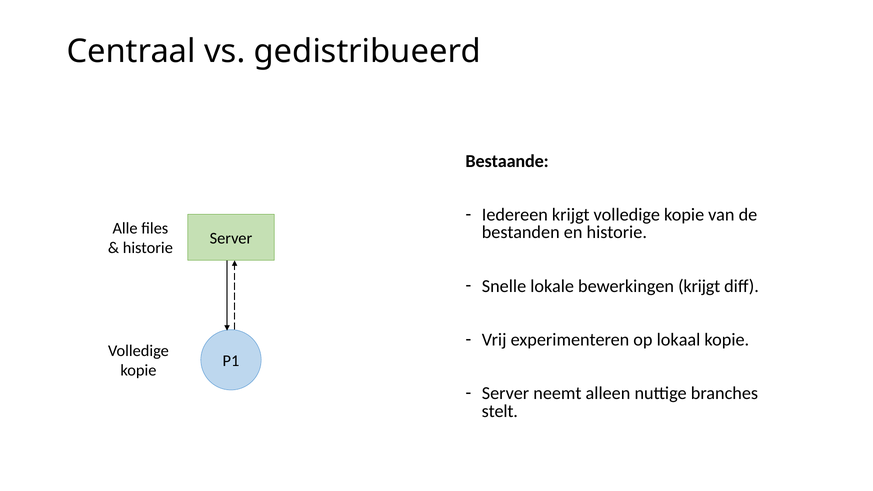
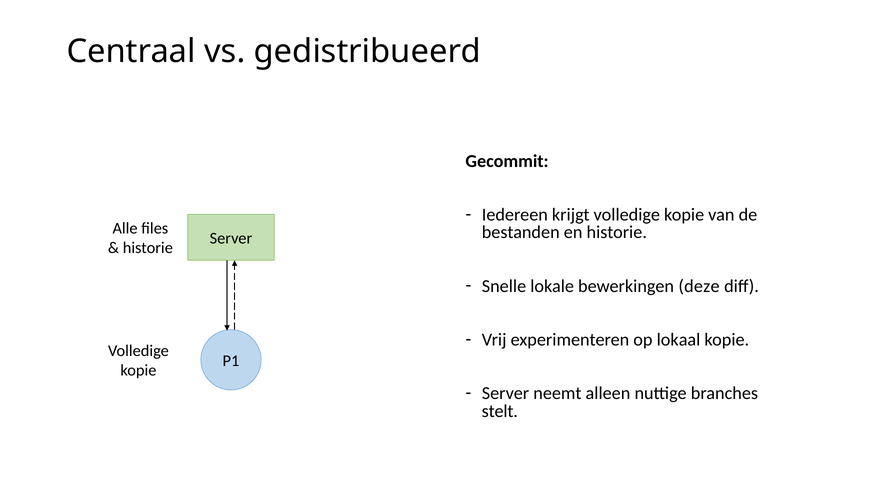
Bestaande: Bestaande -> Gecommit
bewerkingen krijgt: krijgt -> deze
